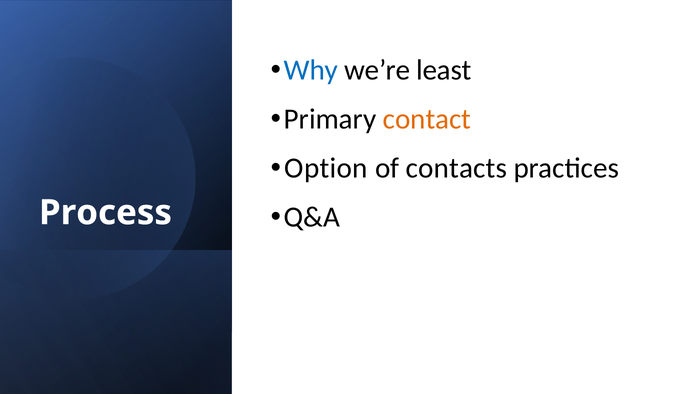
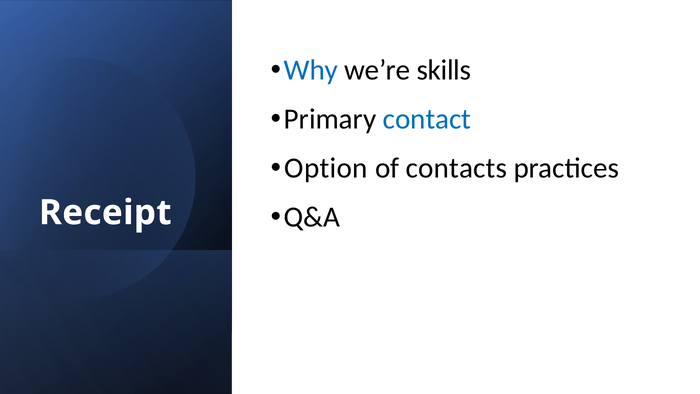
least: least -> skills
contact colour: orange -> blue
Process: Process -> Receipt
